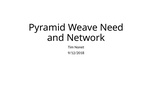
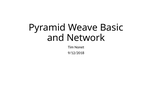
Need: Need -> Basic
